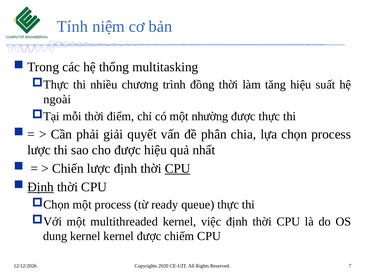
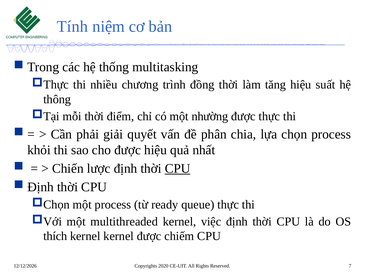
ngoài: ngoài -> thông
lược at (39, 150): lược -> khỏi
Định at (41, 187) underline: present -> none
dung: dung -> thích
